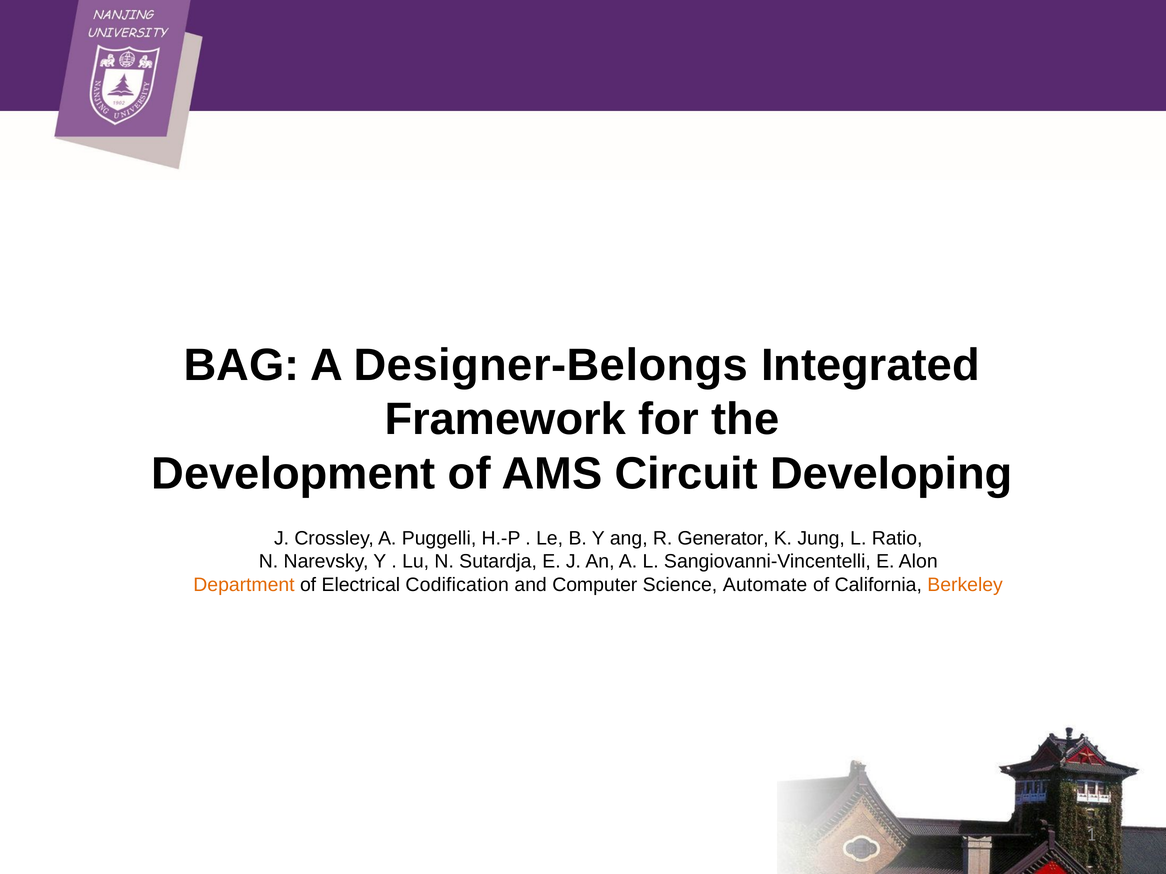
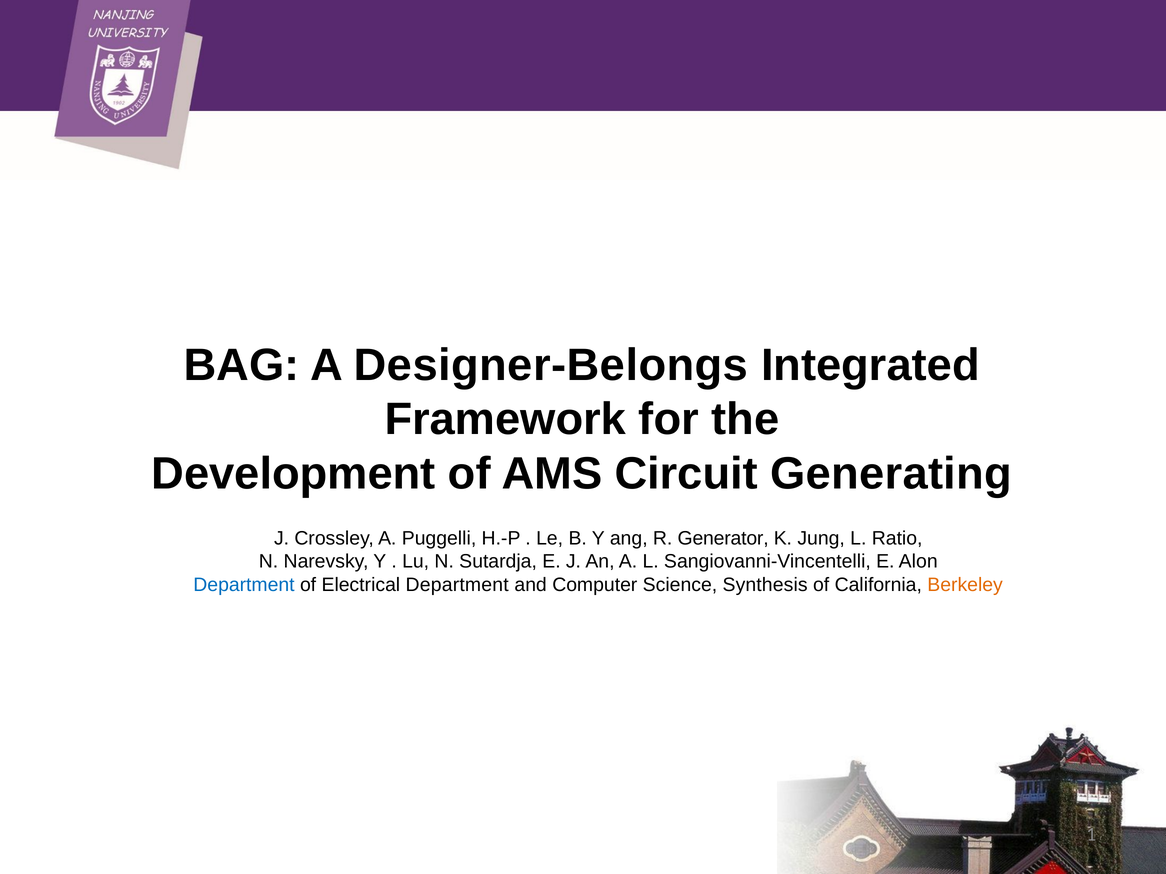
Developing: Developing -> Generating
Department at (244, 585) colour: orange -> blue
Electrical Codification: Codification -> Department
Automate: Automate -> Synthesis
